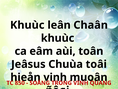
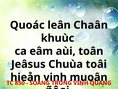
Khuùc at (27, 25): Khuùc -> Quoác
